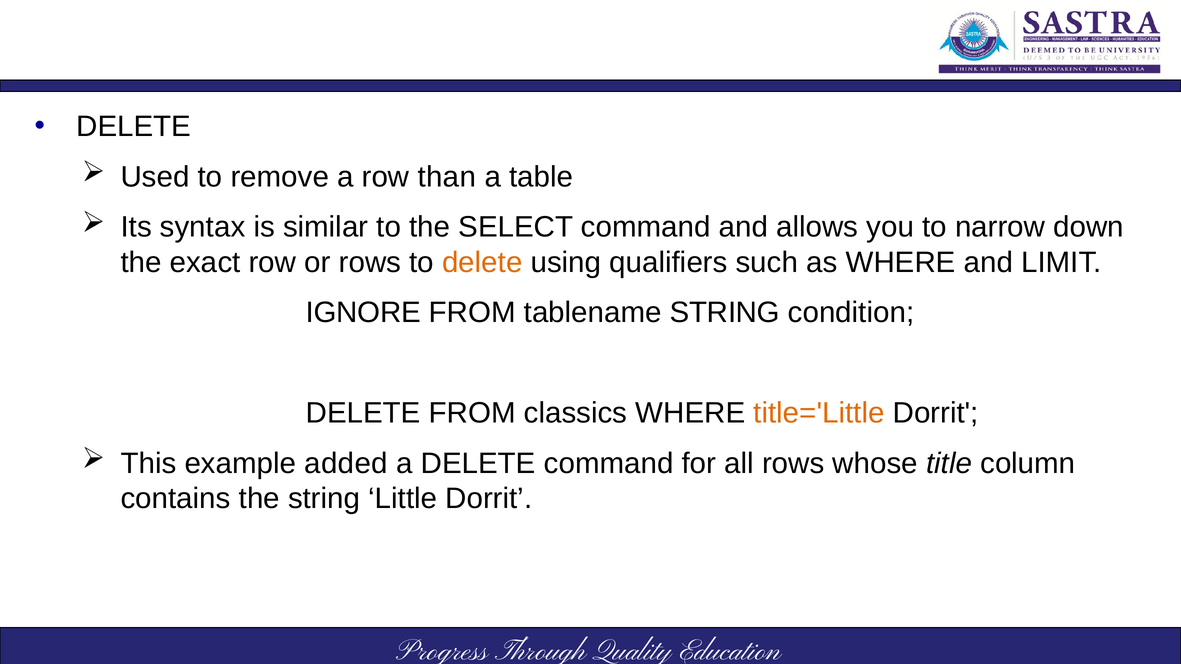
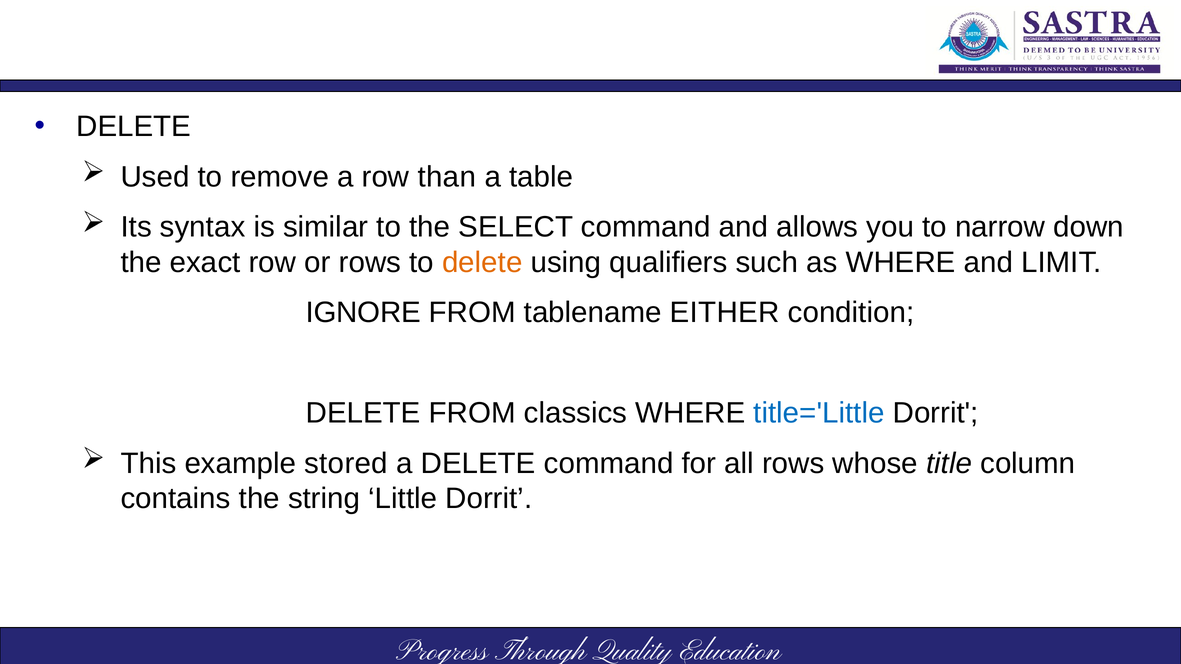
tablename STRING: STRING -> EITHER
title='Little colour: orange -> blue
added: added -> stored
